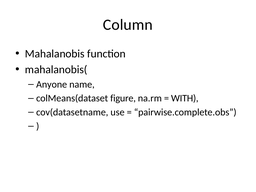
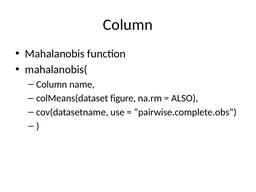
Anyone at (52, 84): Anyone -> Column
WITH: WITH -> ALSO
